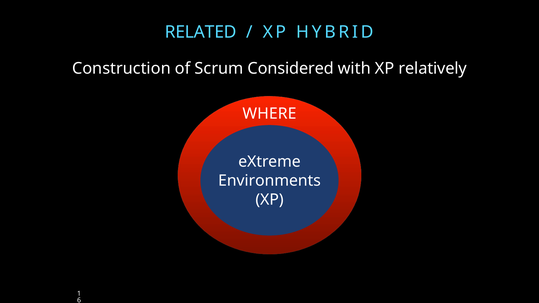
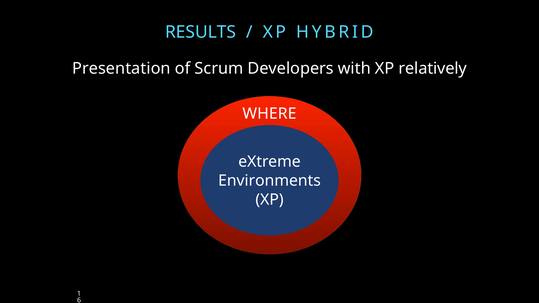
RELATED: RELATED -> RESULTS
Construction: Construction -> Presentation
Considered: Considered -> Developers
